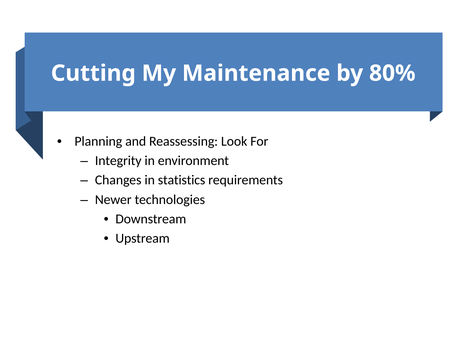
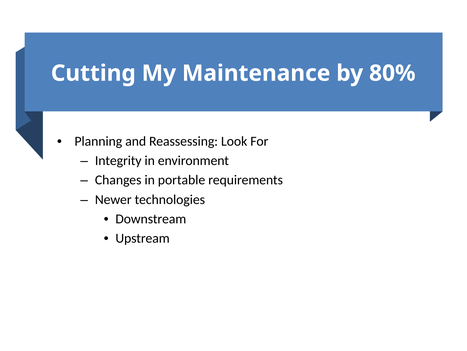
statistics: statistics -> portable
